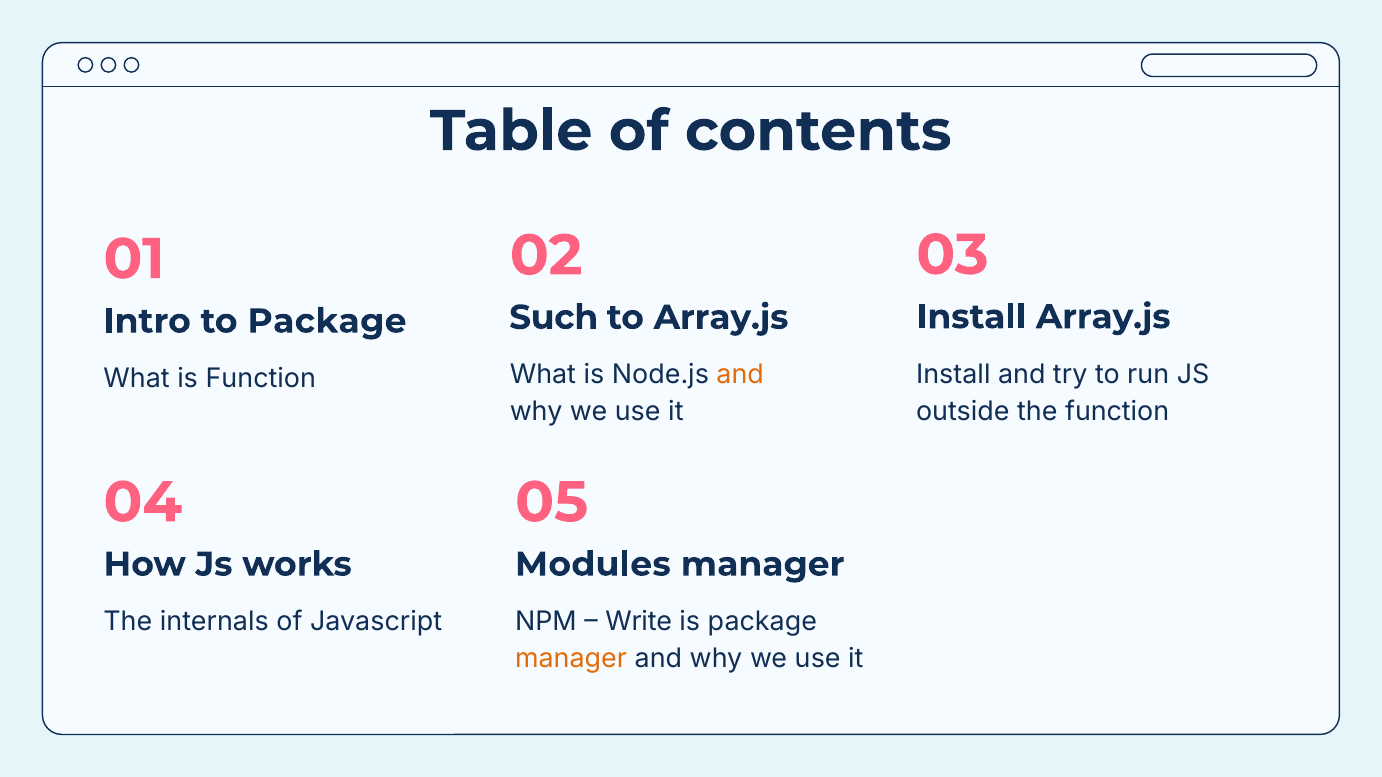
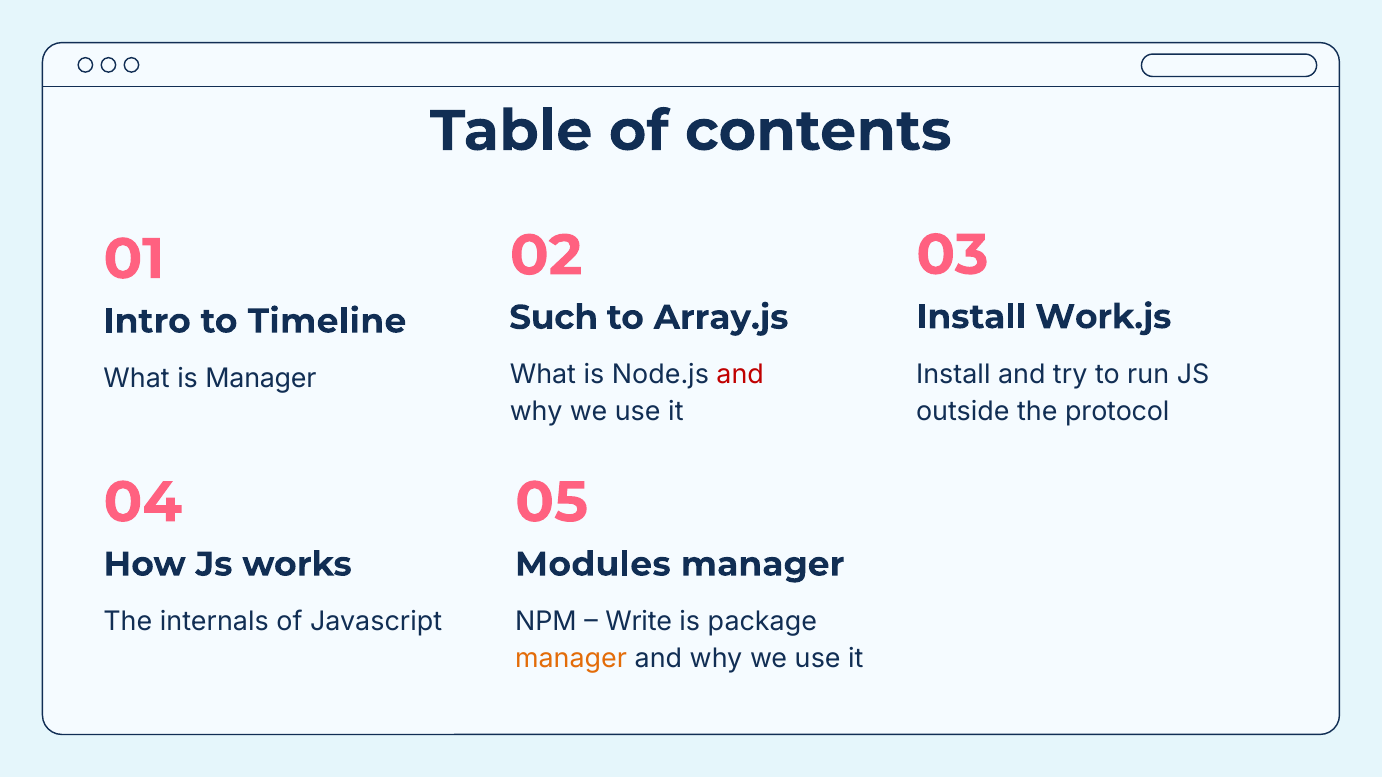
Install Array.js: Array.js -> Work.js
to Package: Package -> Timeline
and at (740, 375) colour: orange -> red
is Function: Function -> Manager
the function: function -> protocol
